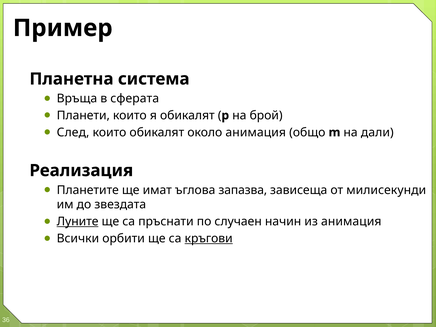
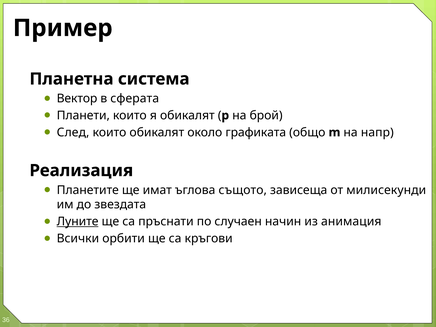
Връща: Връща -> Вектор
около анимация: анимация -> графиката
дали: дали -> напр
запазва: запазва -> същото
кръгови underline: present -> none
